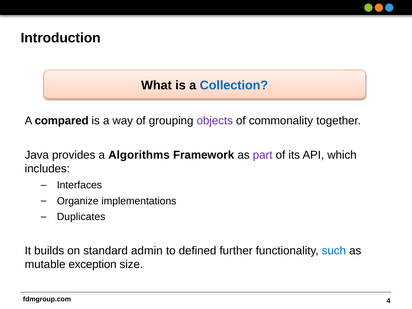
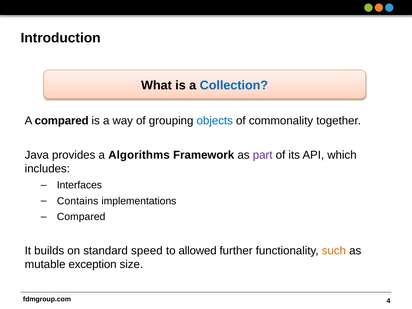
objects colour: purple -> blue
Organize: Organize -> Contains
Duplicates at (81, 217): Duplicates -> Compared
admin: admin -> speed
defined: defined -> allowed
such colour: blue -> orange
